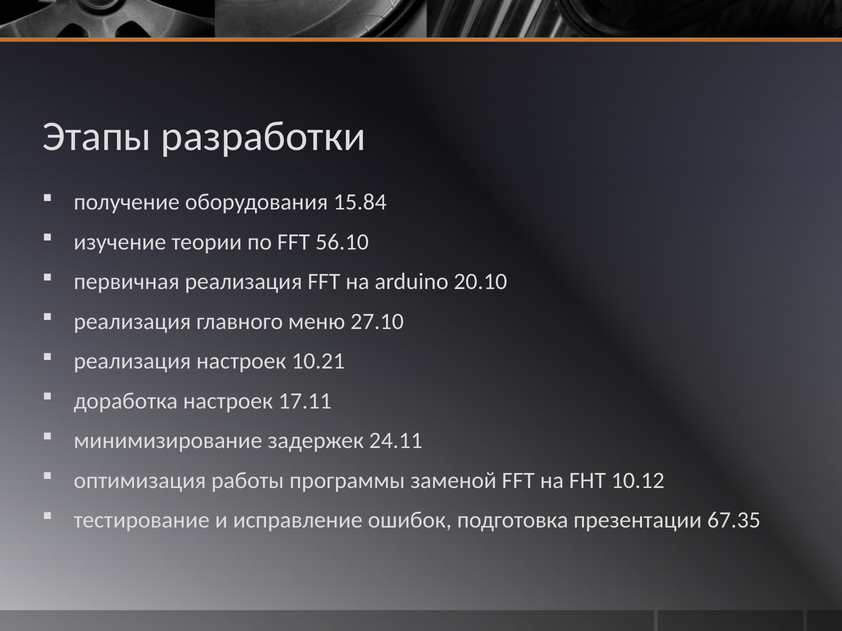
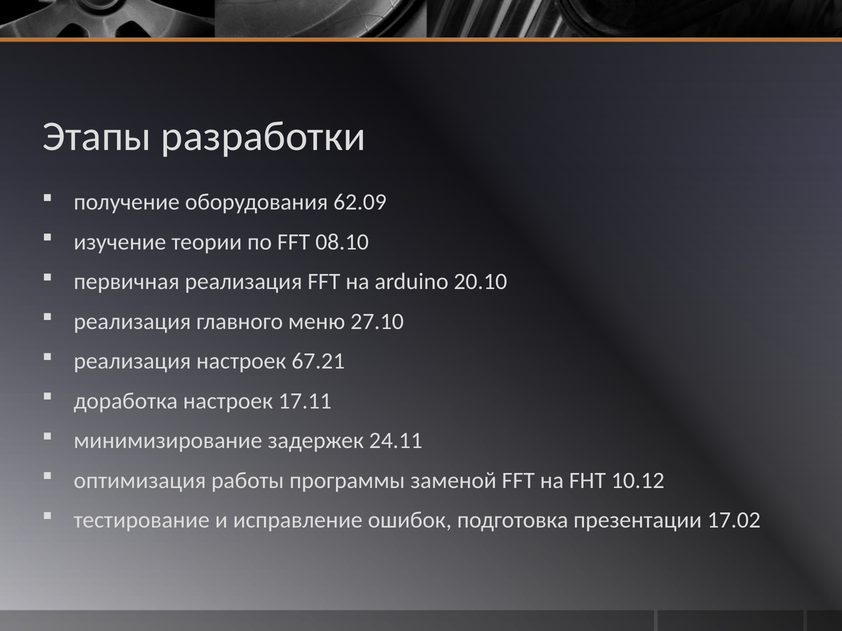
15.84: 15.84 -> 62.09
56.10: 56.10 -> 08.10
10.21: 10.21 -> 67.21
67.35: 67.35 -> 17.02
